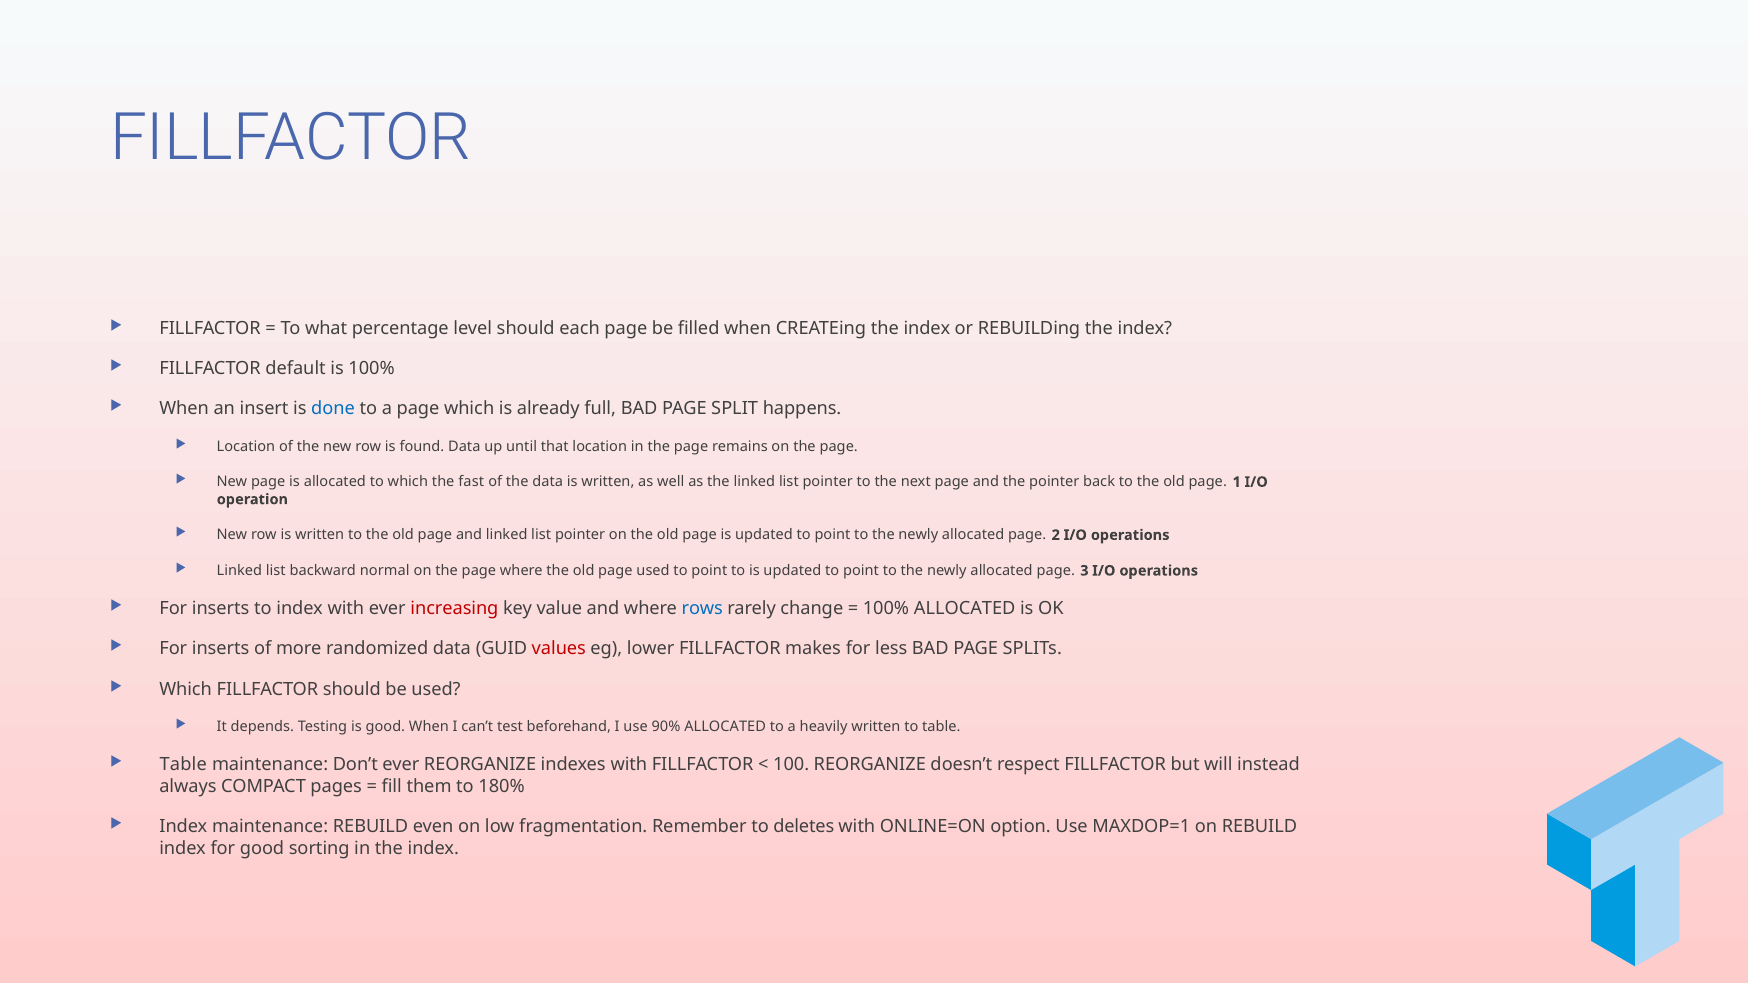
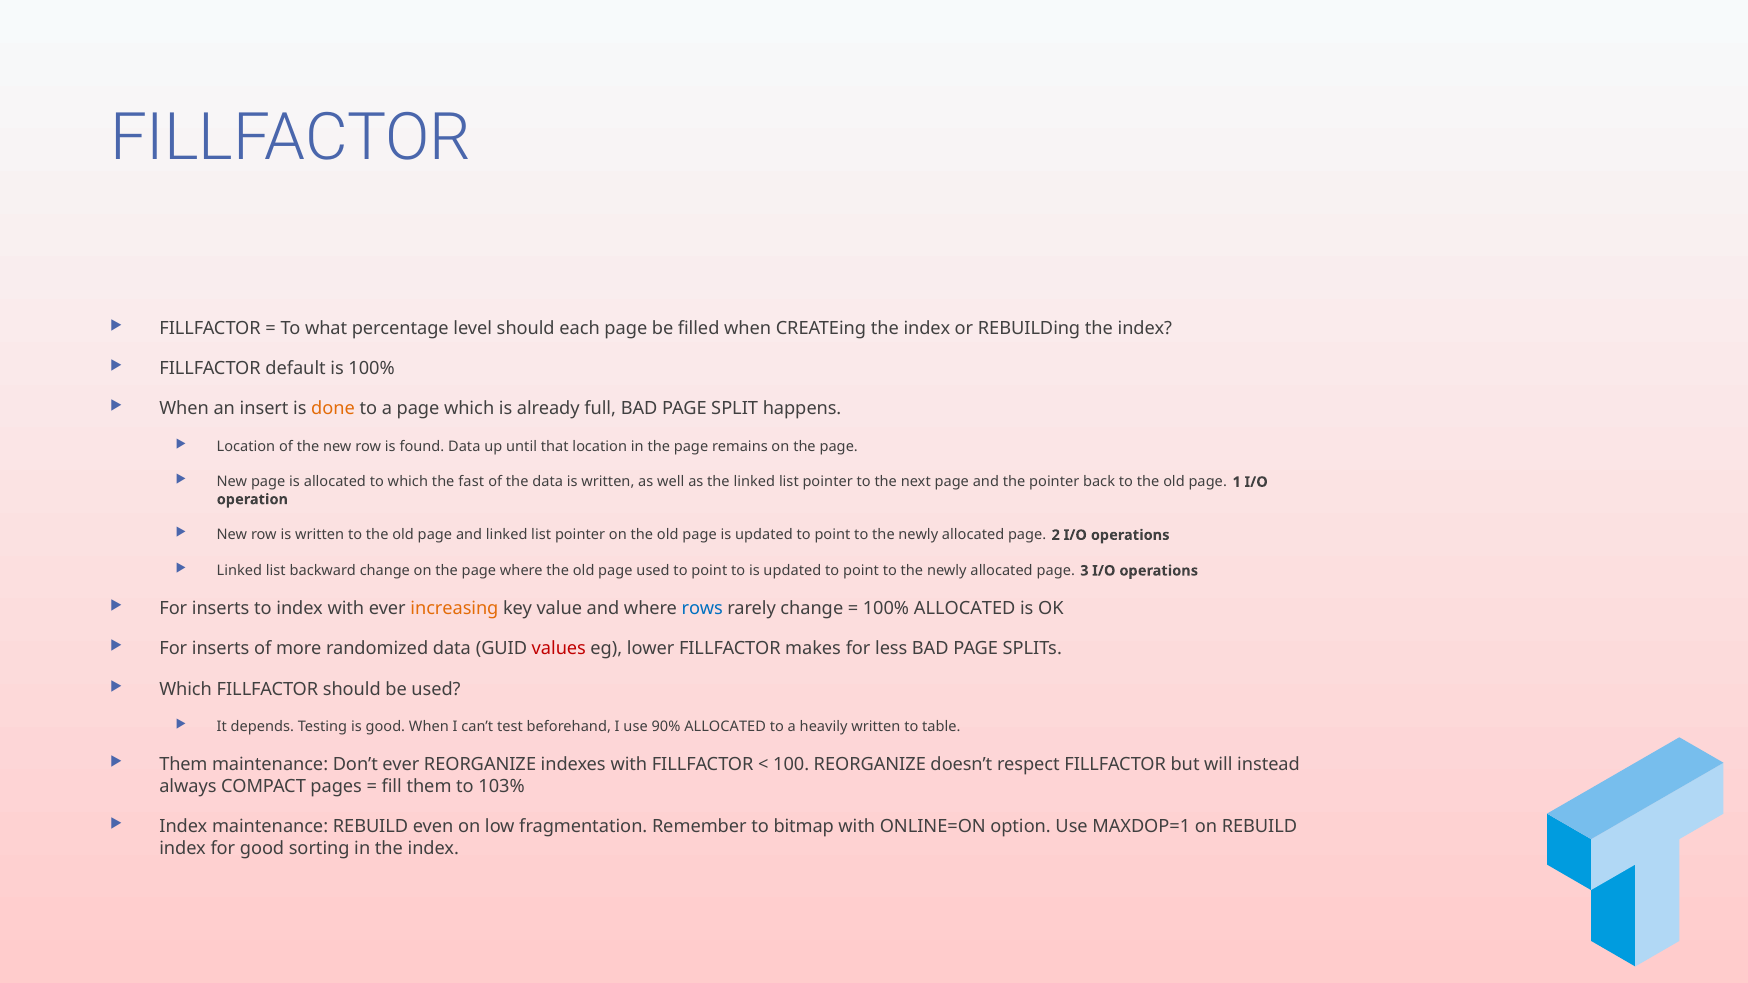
done colour: blue -> orange
backward normal: normal -> change
increasing colour: red -> orange
Table at (183, 765): Table -> Them
180%: 180% -> 103%
deletes: deletes -> bitmap
